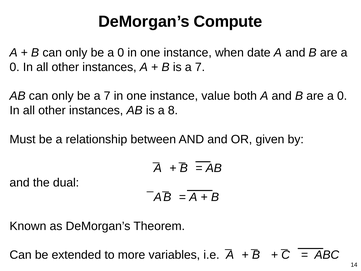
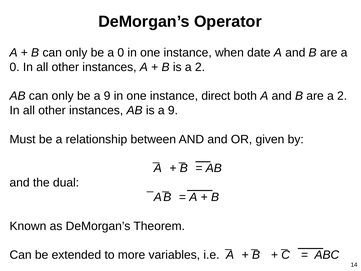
Compute: Compute -> Operator
is a 7: 7 -> 2
be a 7: 7 -> 9
value: value -> direct
0 at (342, 96): 0 -> 2
is a 8: 8 -> 9
